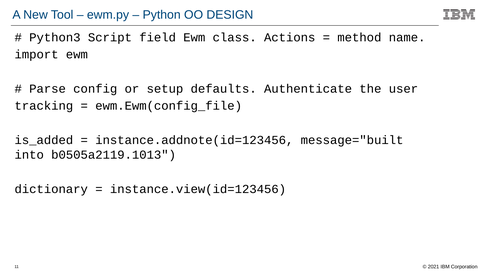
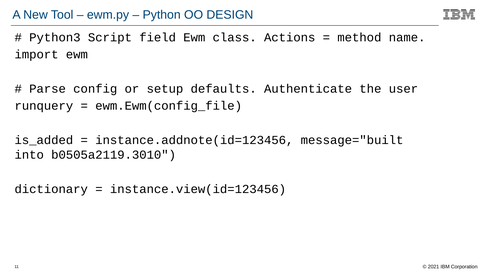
tracking: tracking -> runquery
b0505a2119.1013: b0505a2119.1013 -> b0505a2119.3010
